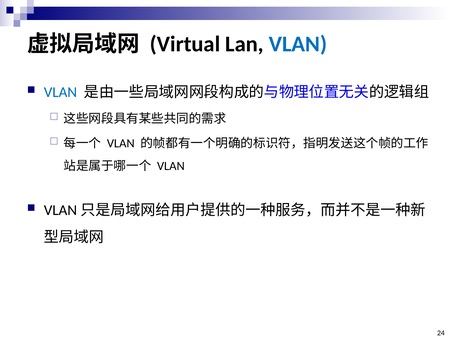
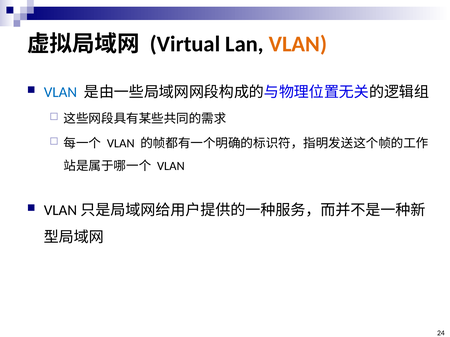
VLAN at (298, 44) colour: blue -> orange
